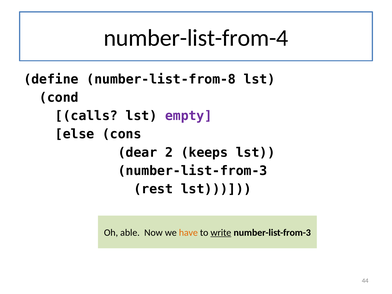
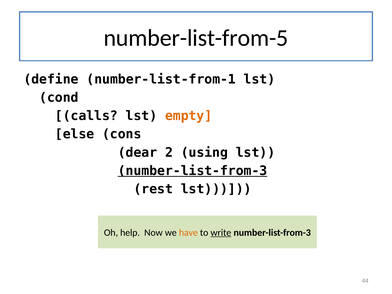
number-list-from-4: number-list-from-4 -> number-list-from-5
number-list-from-8: number-list-from-8 -> number-list-from-1
empty colour: purple -> orange
keeps: keeps -> using
number-list-from-3 at (193, 171) underline: none -> present
able: able -> help
